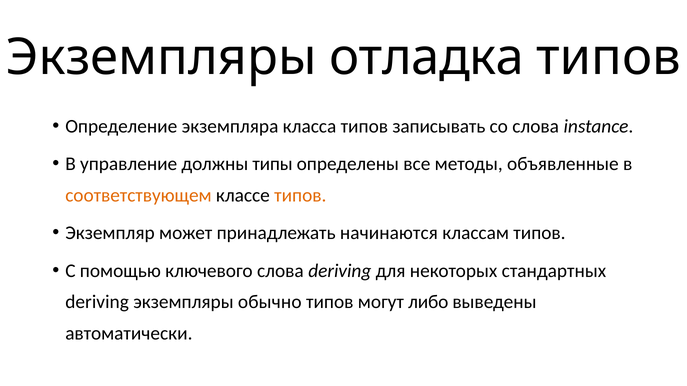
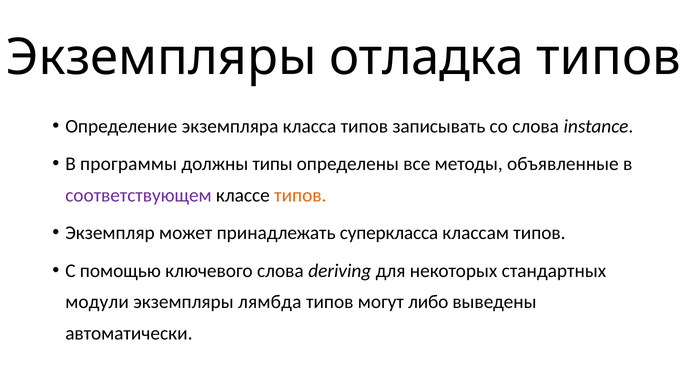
управление: управление -> программы
соответствующем colour: orange -> purple
начинаются: начинаются -> суперкласса
deriving at (97, 302): deriving -> модули
обычно: обычно -> лямбда
